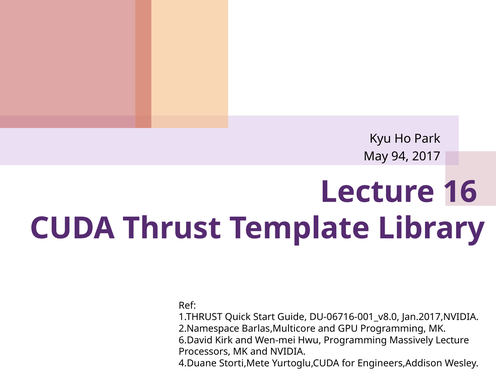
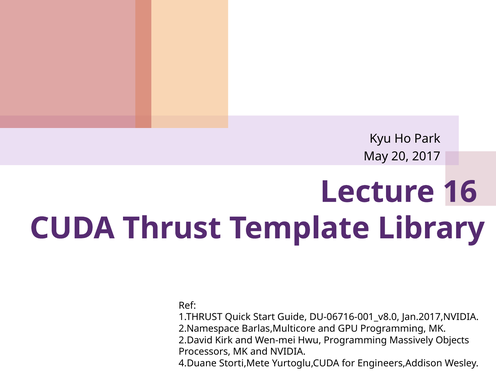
94: 94 -> 20
6.David: 6.David -> 2.David
Massively Lecture: Lecture -> Objects
